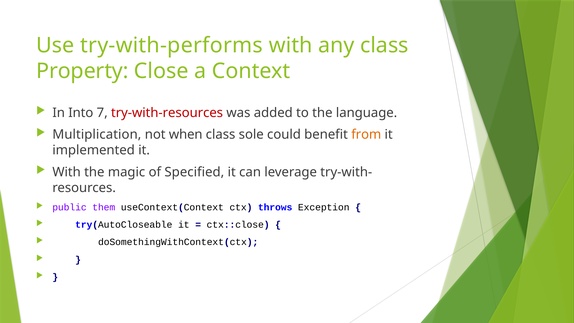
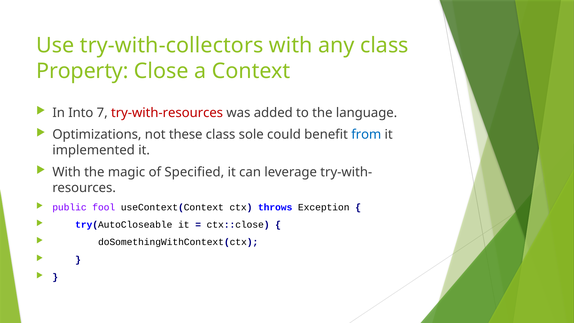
try-with-performs: try-with-performs -> try-with-collectors
Multiplication: Multiplication -> Optimizations
when: when -> these
from colour: orange -> blue
them: them -> fool
